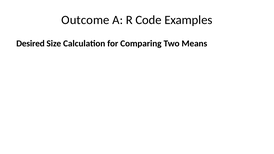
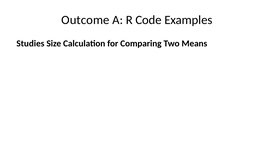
Desired: Desired -> Studies
